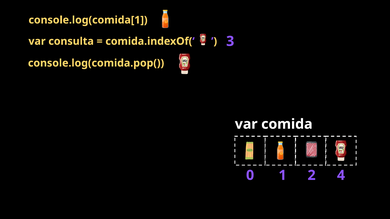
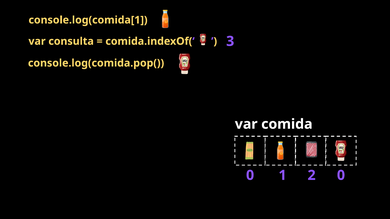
2 4: 4 -> 0
